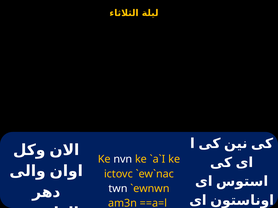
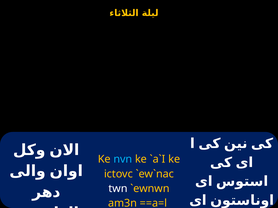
nvn colour: white -> light blue
